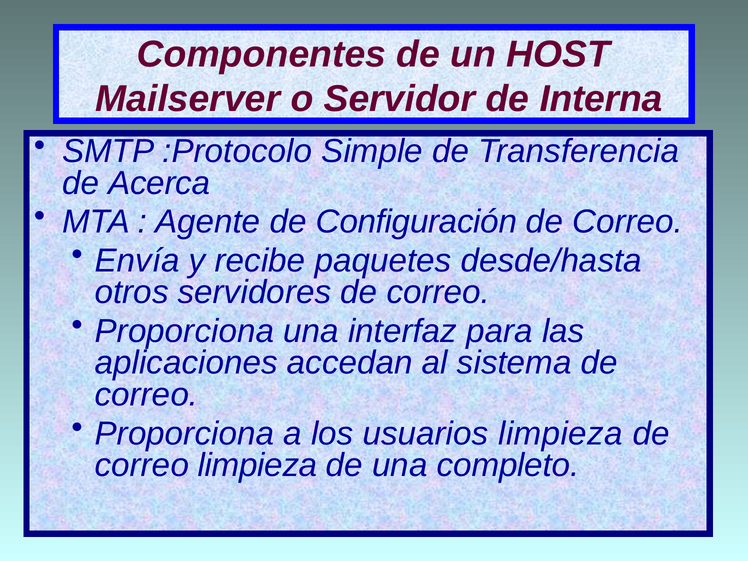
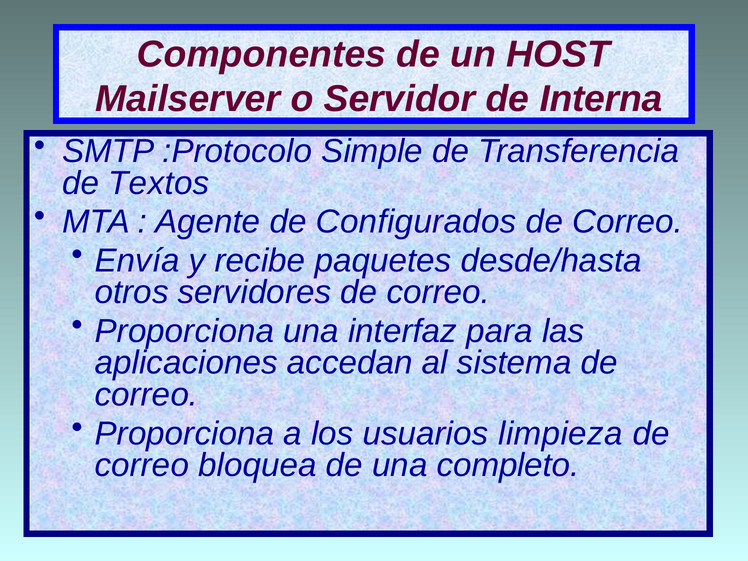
Acerca: Acerca -> Textos
Configuración: Configuración -> Configurados
correo limpieza: limpieza -> bloquea
